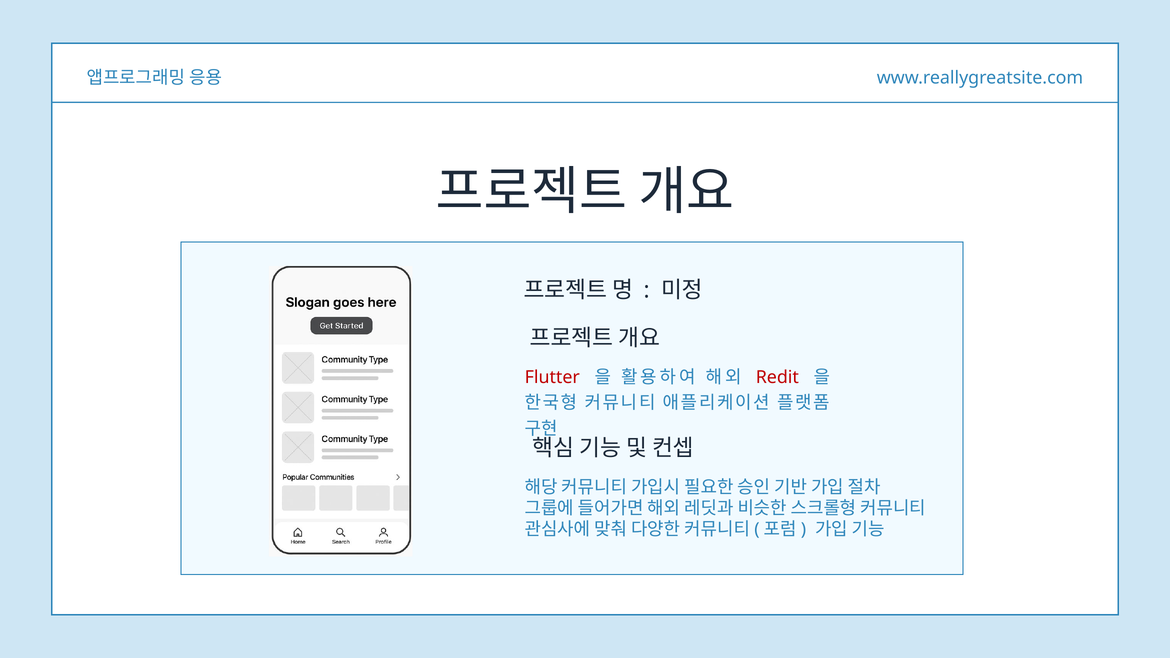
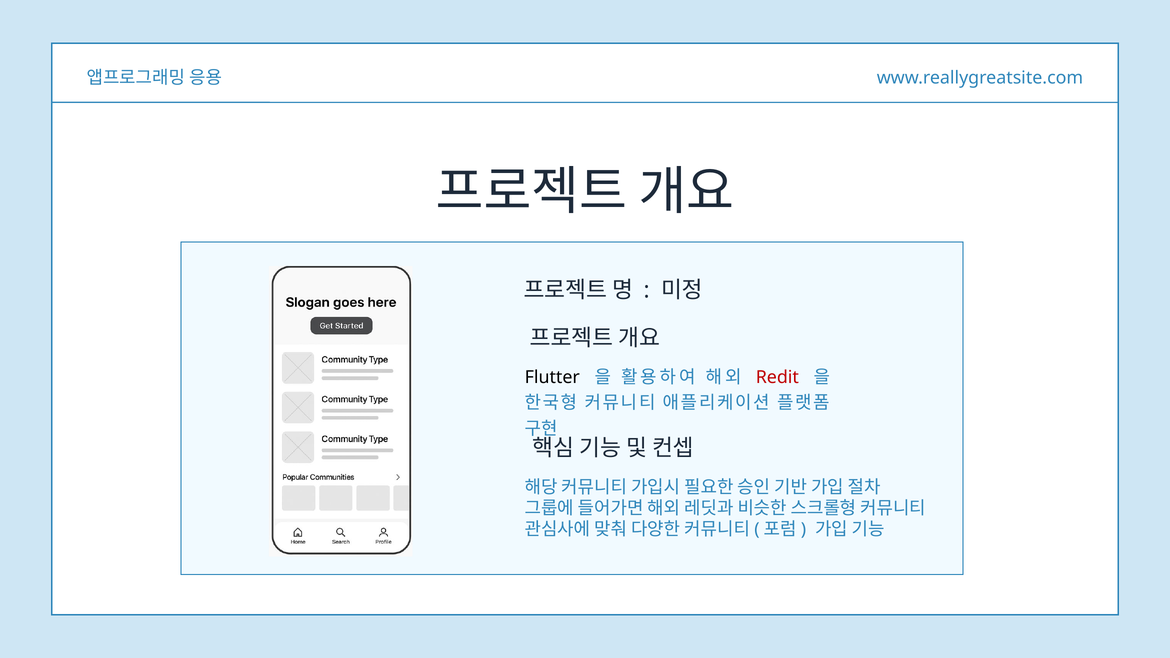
Flutter colour: red -> black
